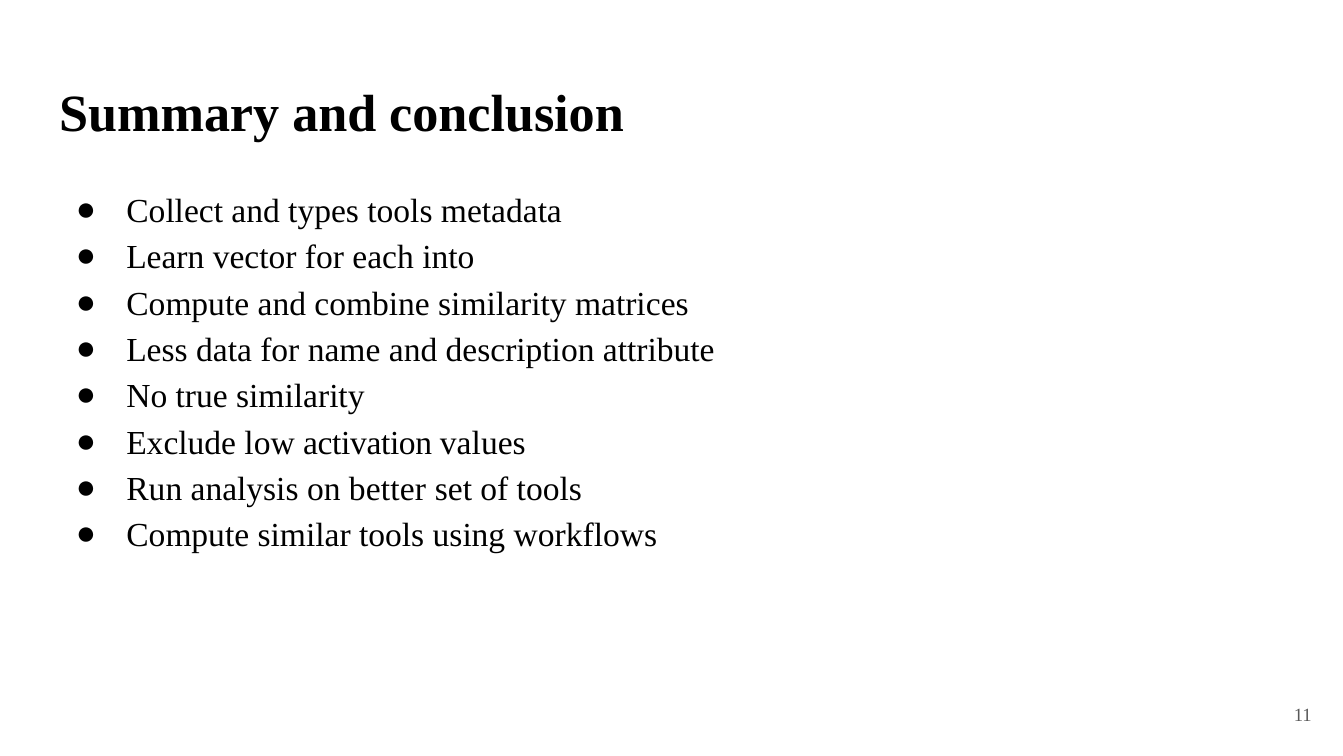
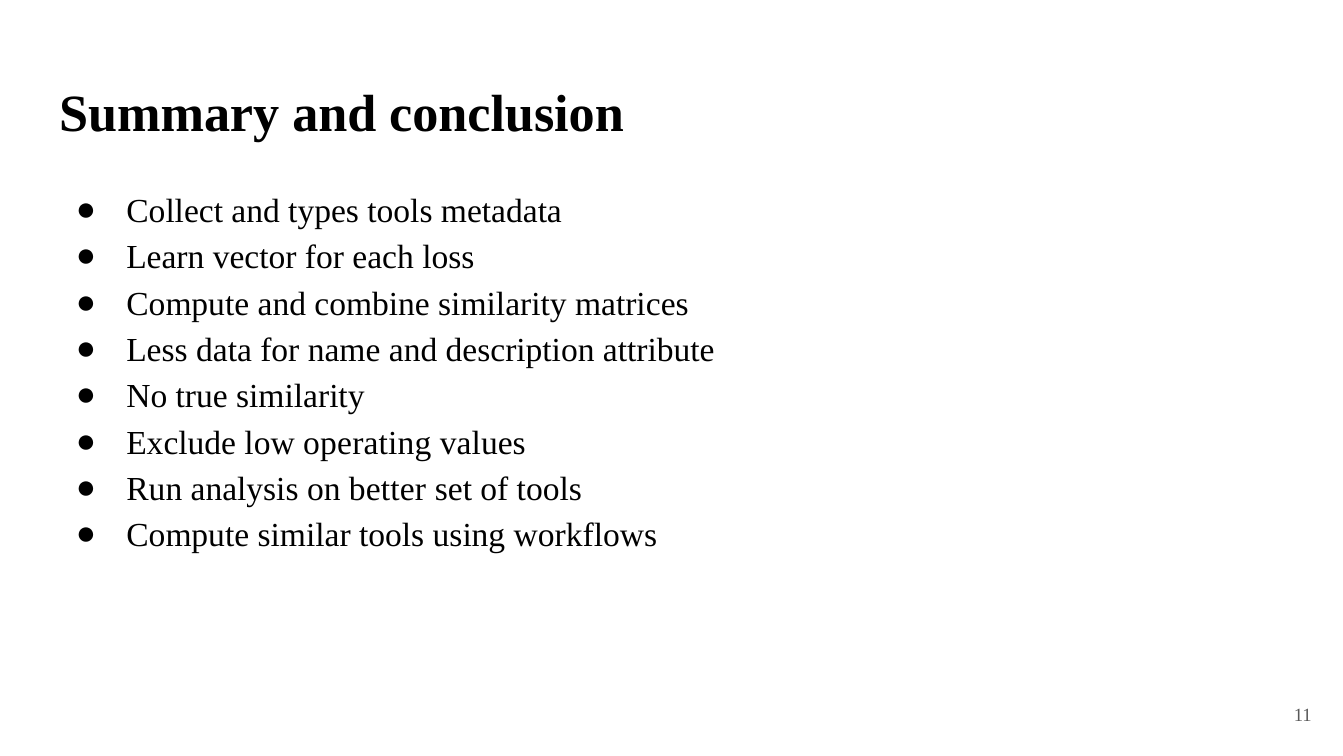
into: into -> loss
activation: activation -> operating
